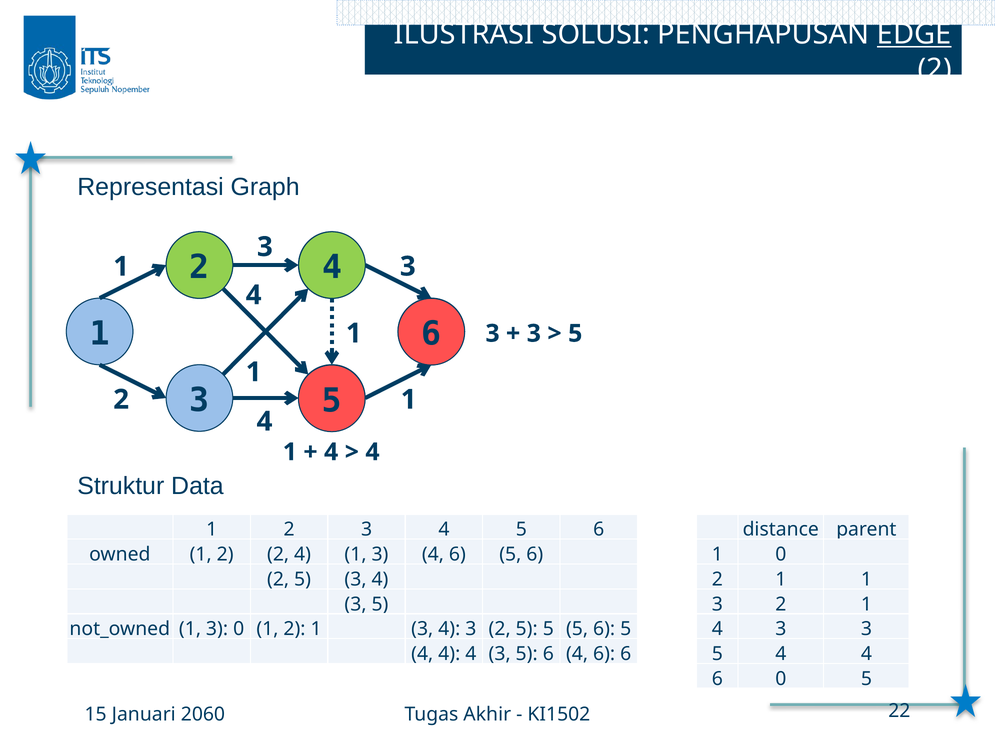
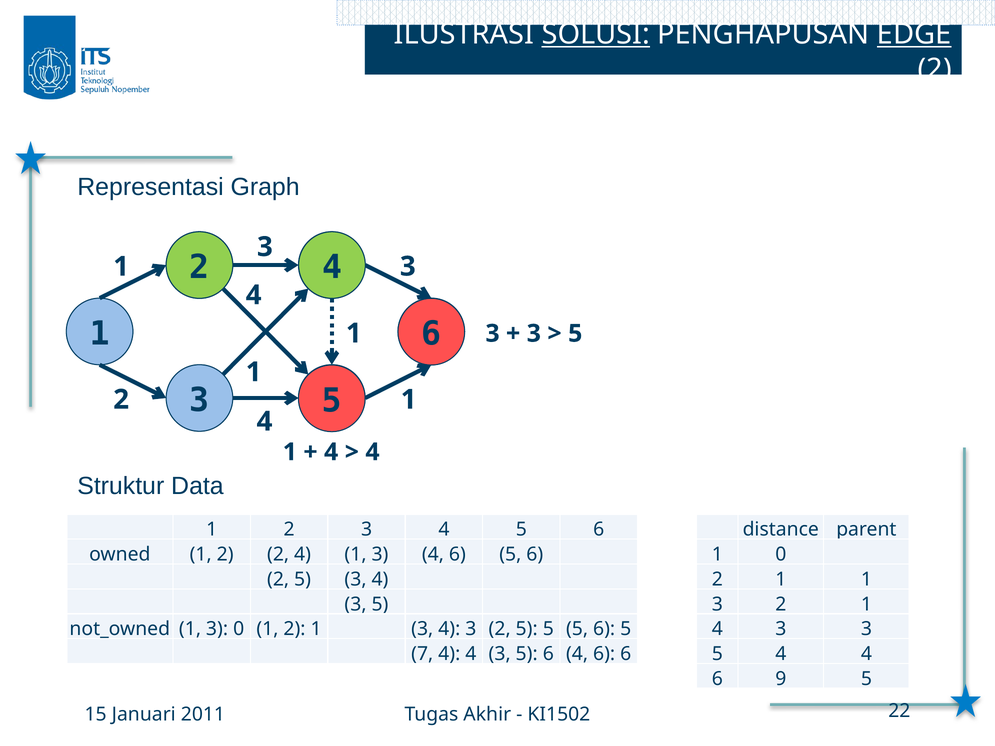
SOLUSI underline: none -> present
4 at (422, 654): 4 -> 7
6 0: 0 -> 9
2060: 2060 -> 2011
